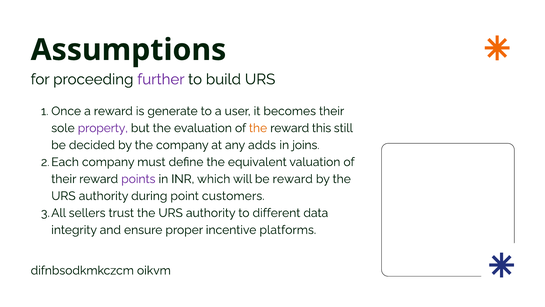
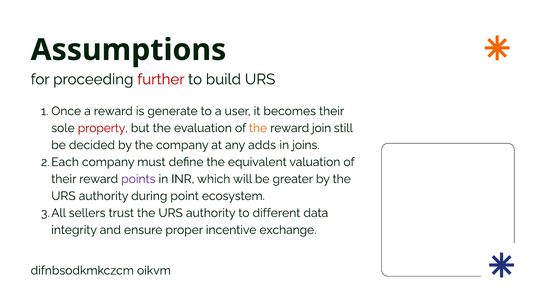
further colour: purple -> red
property colour: purple -> red
this: this -> join
be reward: reward -> greater
customers: customers -> ecosystem
platforms: platforms -> exchange
